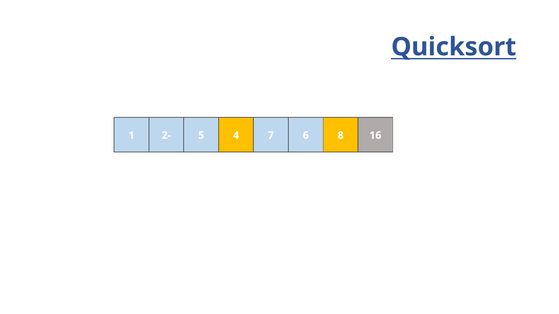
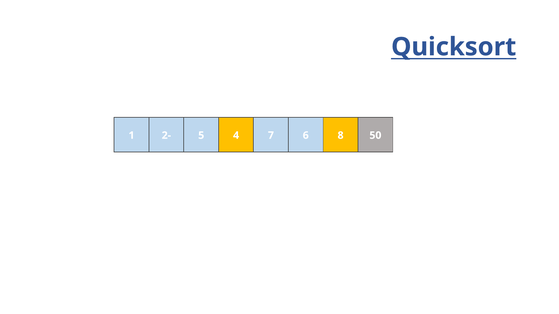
16: 16 -> 50
